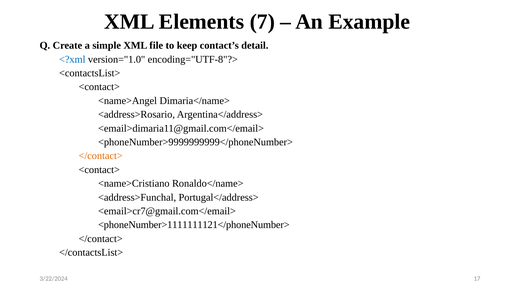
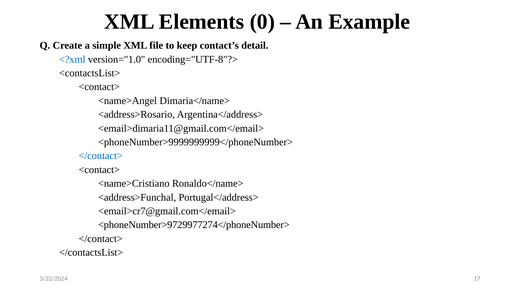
7: 7 -> 0
</contact> at (101, 156) colour: orange -> blue
<phoneNumber>1111111121</phoneNumber>: <phoneNumber>1111111121</phoneNumber> -> <phoneNumber>9729977274</phoneNumber>
